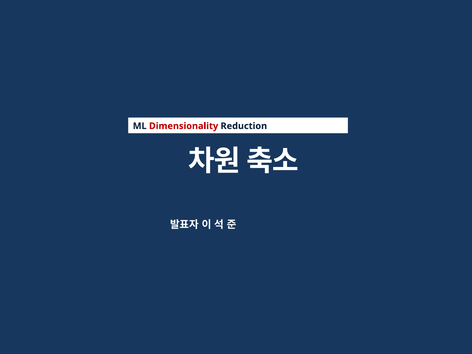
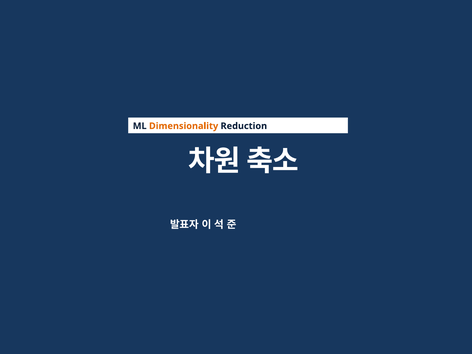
Dimensionality colour: red -> orange
